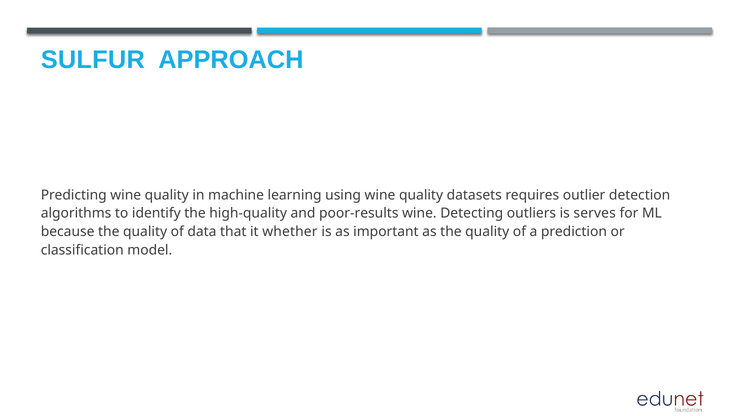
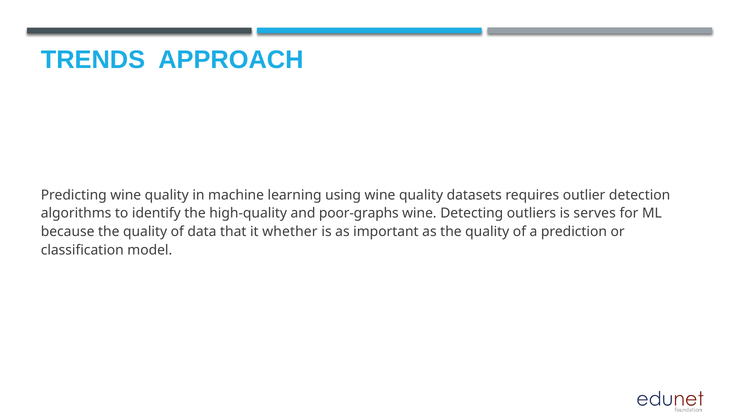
SULFUR: SULFUR -> TRENDS
poor-results: poor-results -> poor-graphs
